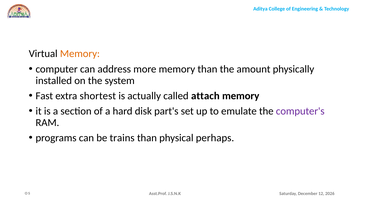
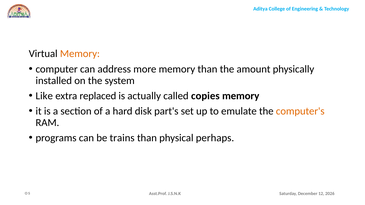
Fast: Fast -> Like
shortest: shortest -> replaced
attach: attach -> copies
computer's colour: purple -> orange
